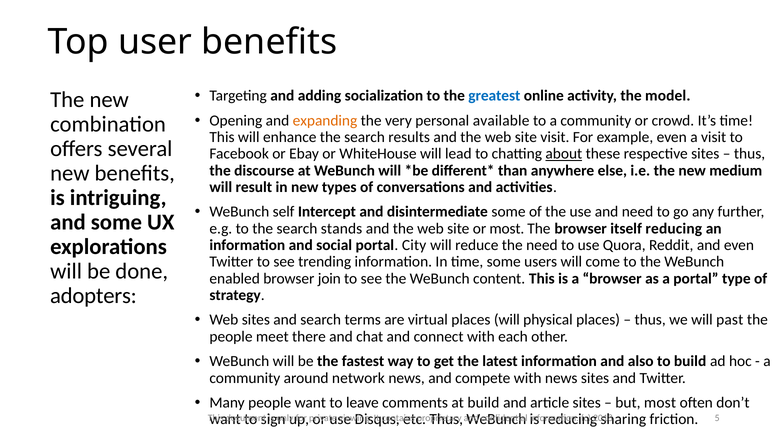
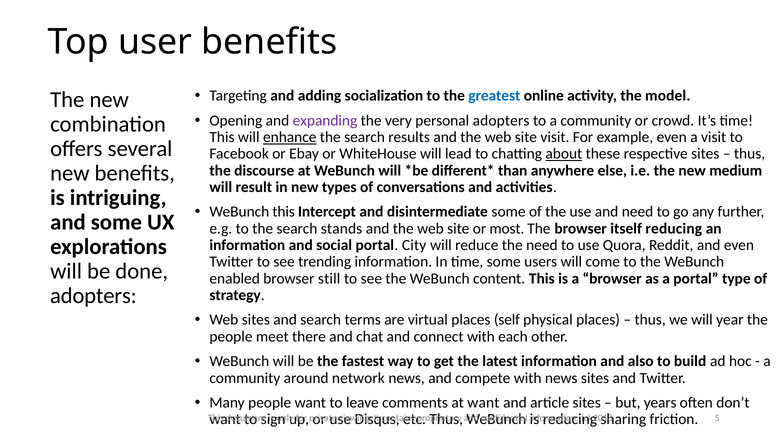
expanding colour: orange -> purple
personal available: available -> adopters
enhance underline: none -> present
WeBunch self: self -> this
join: join -> still
places will: will -> self
past: past -> year
at build: build -> want
but most: most -> years
